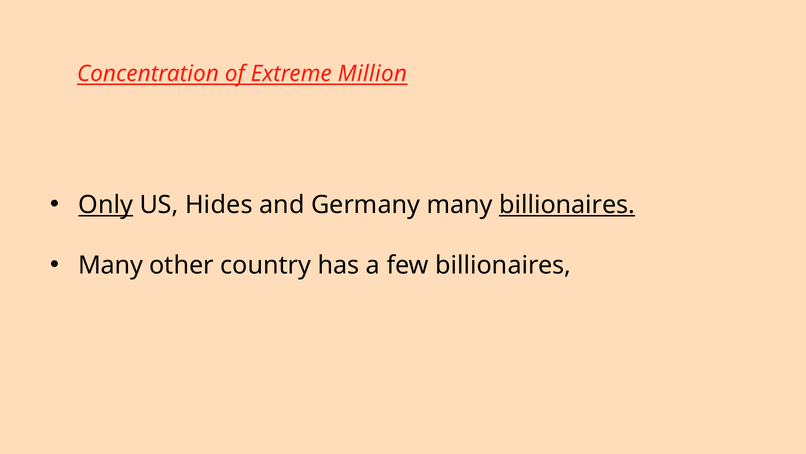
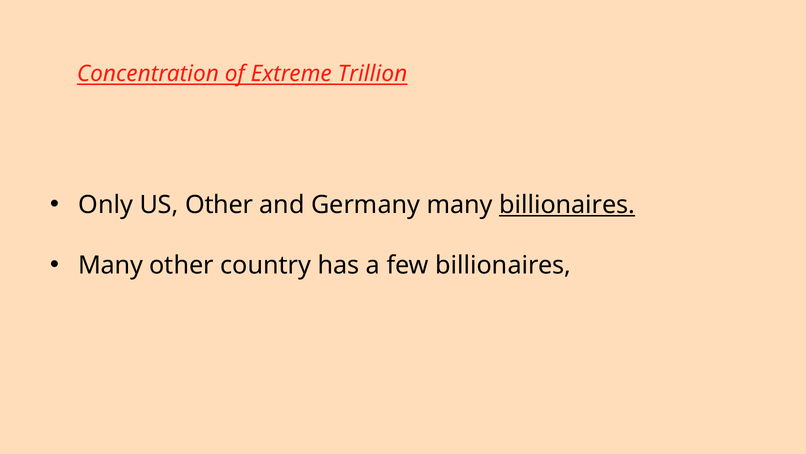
Million: Million -> Trillion
Only underline: present -> none
US Hides: Hides -> Other
